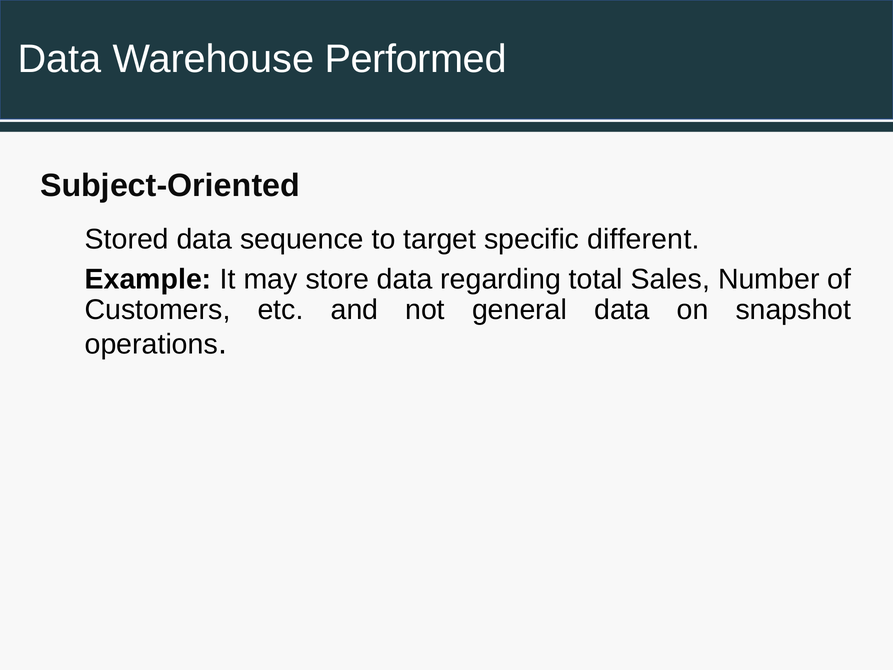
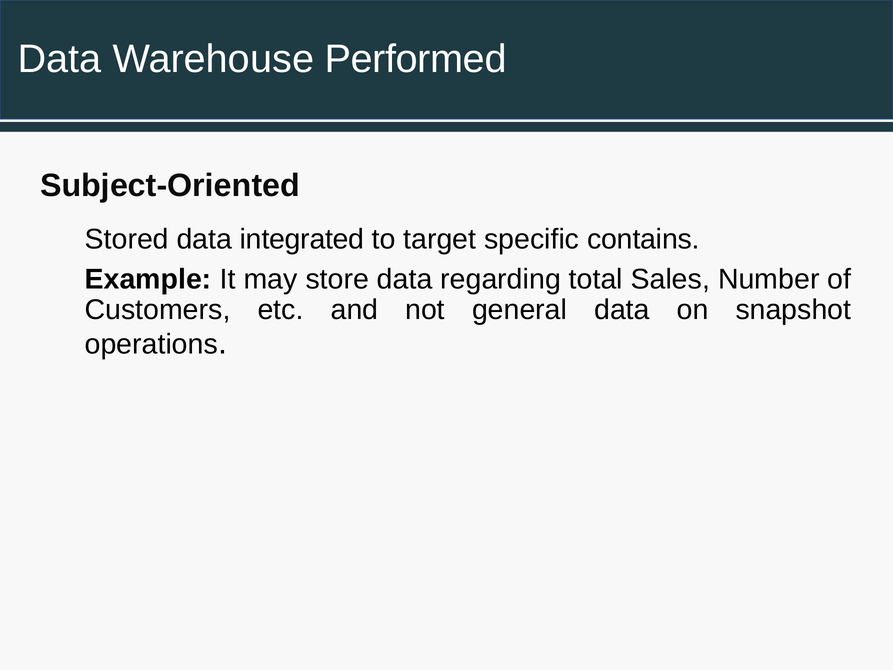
sequence: sequence -> integrated
different: different -> contains
